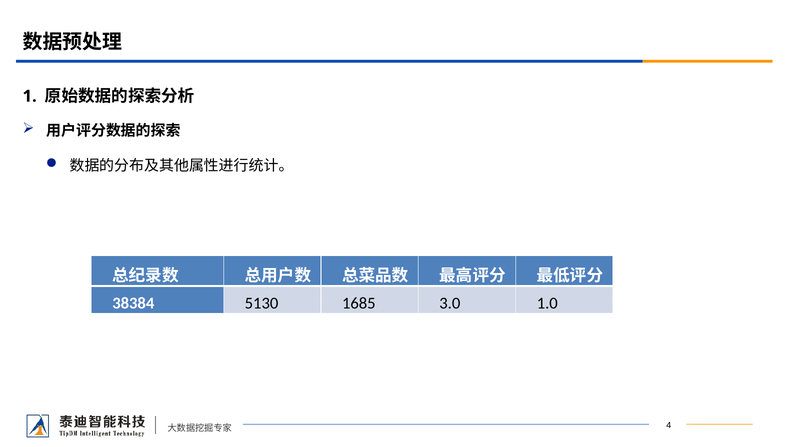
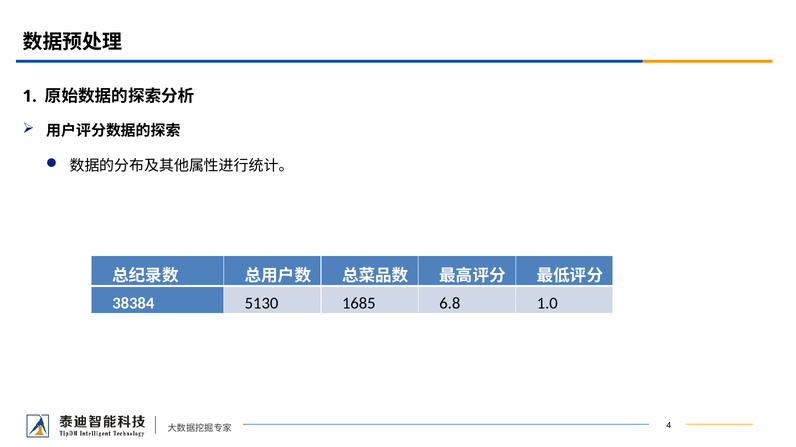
3.0: 3.0 -> 6.8
